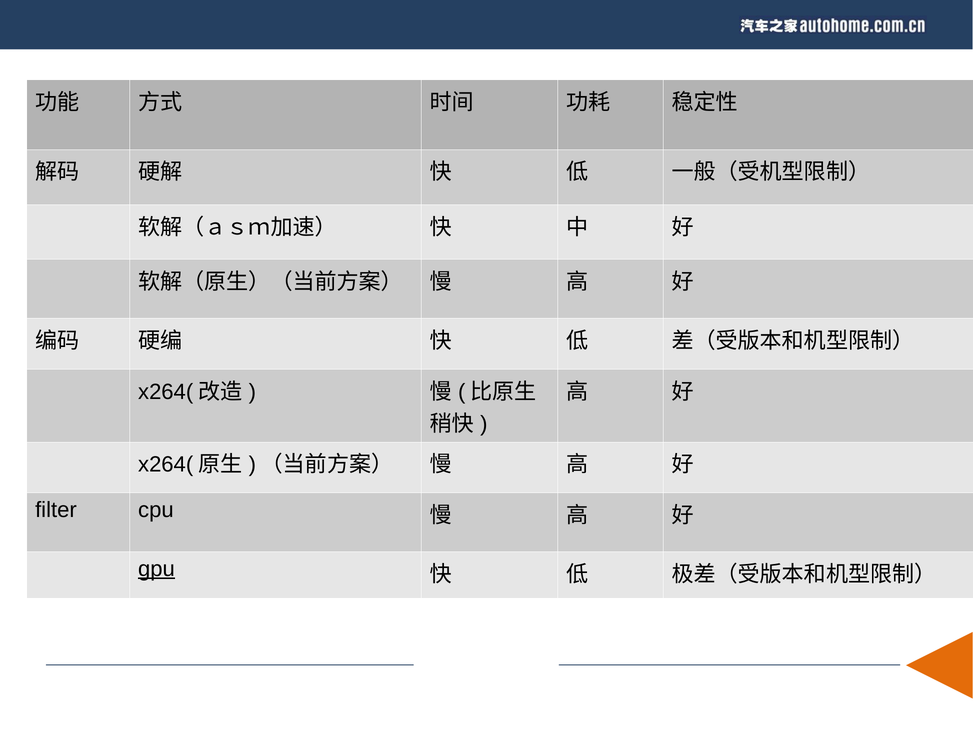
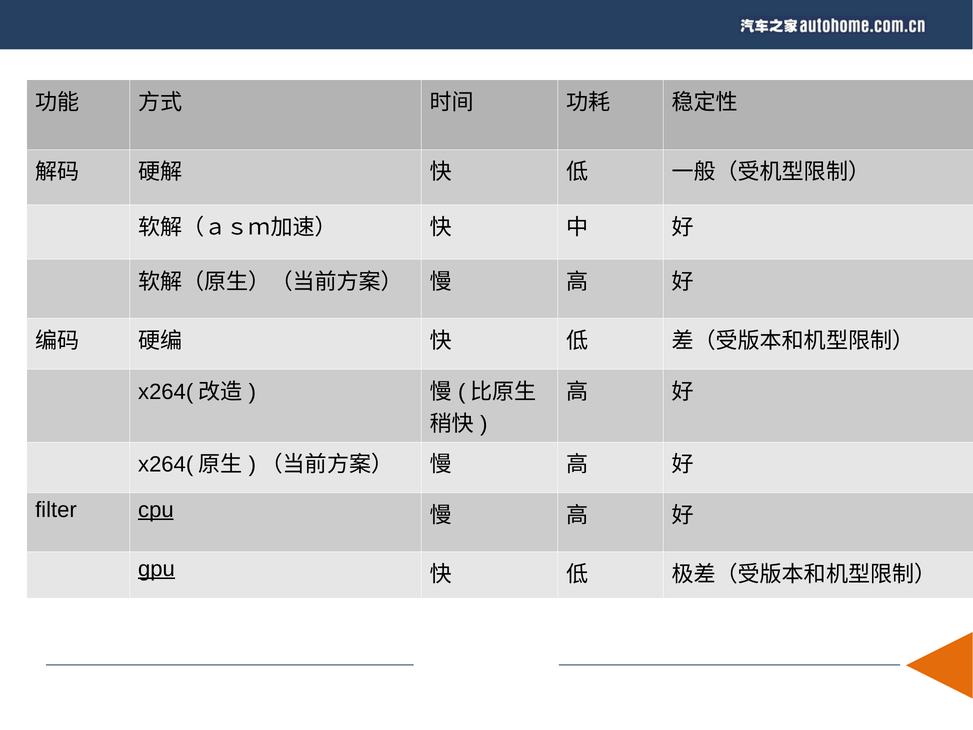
cpu underline: none -> present
